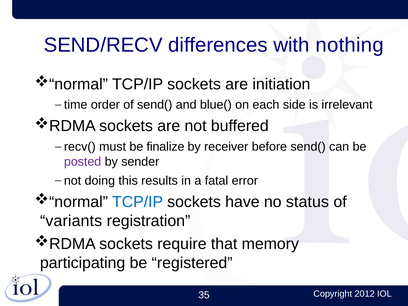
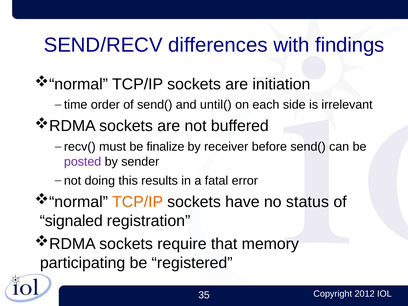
nothing: nothing -> findings
blue(: blue( -> until(
TCP/IP at (138, 202) colour: blue -> orange
variants: variants -> signaled
